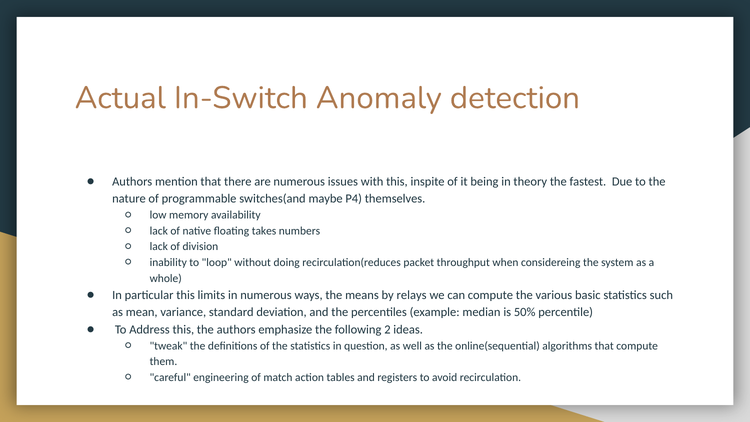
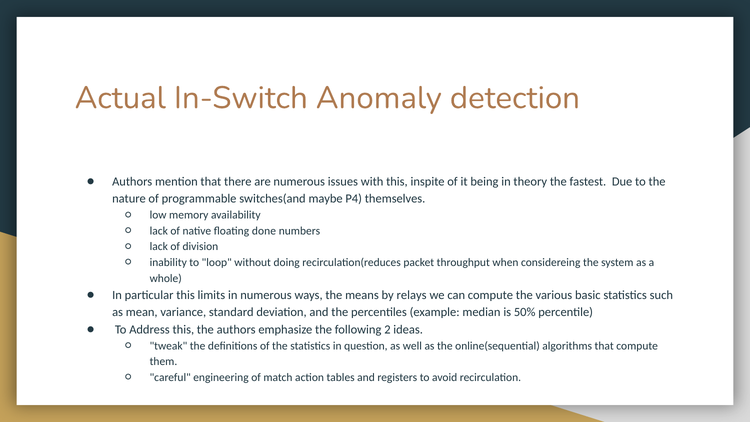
takes: takes -> done
